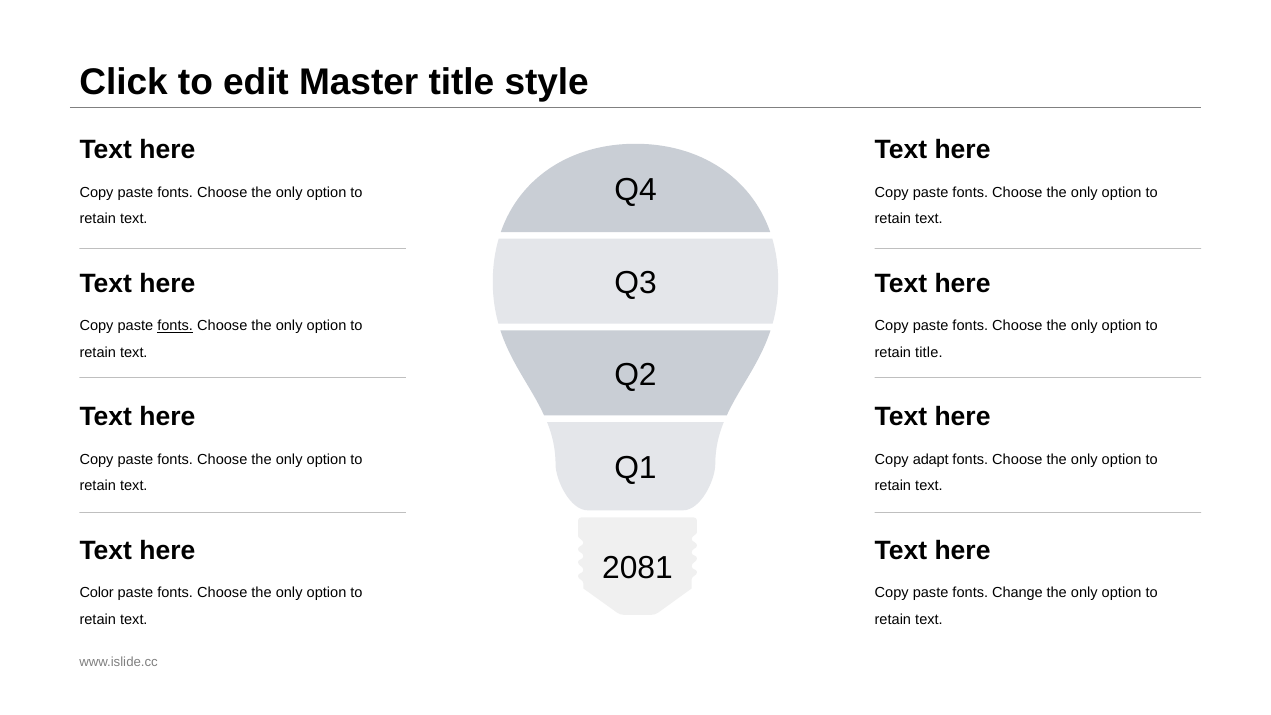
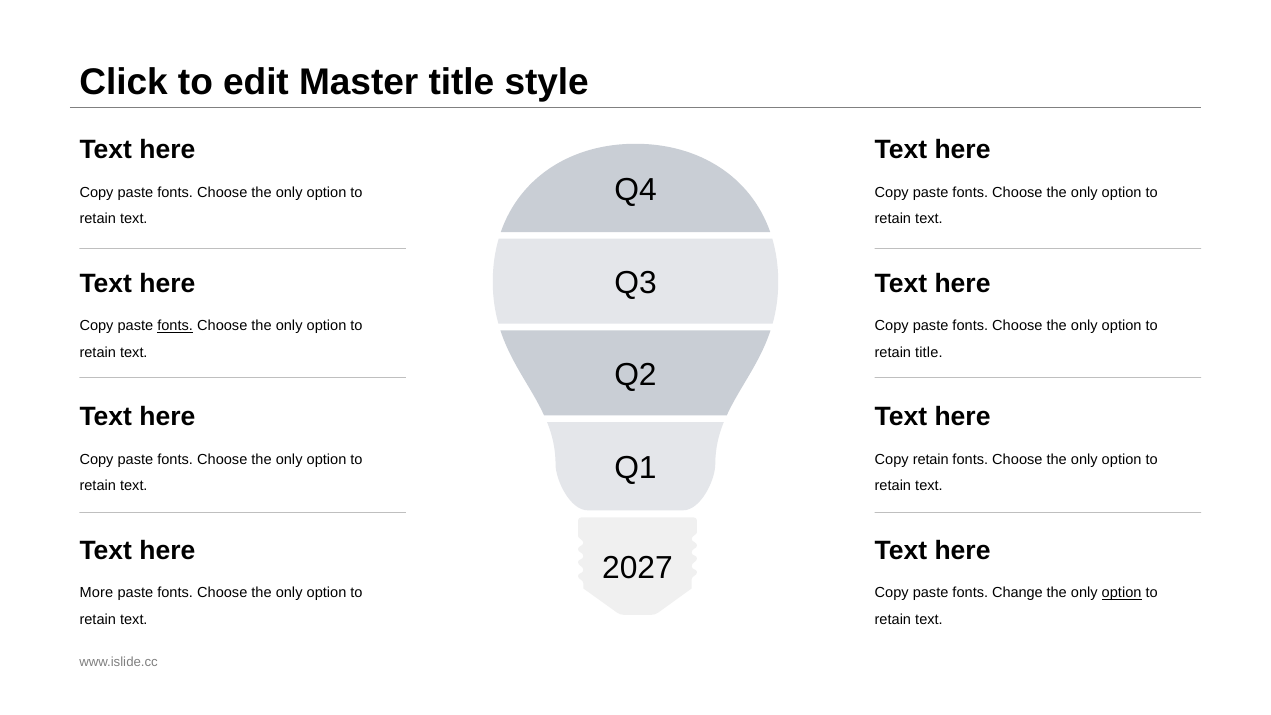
Copy adapt: adapt -> retain
2081: 2081 -> 2027
Color: Color -> More
option at (1122, 593) underline: none -> present
